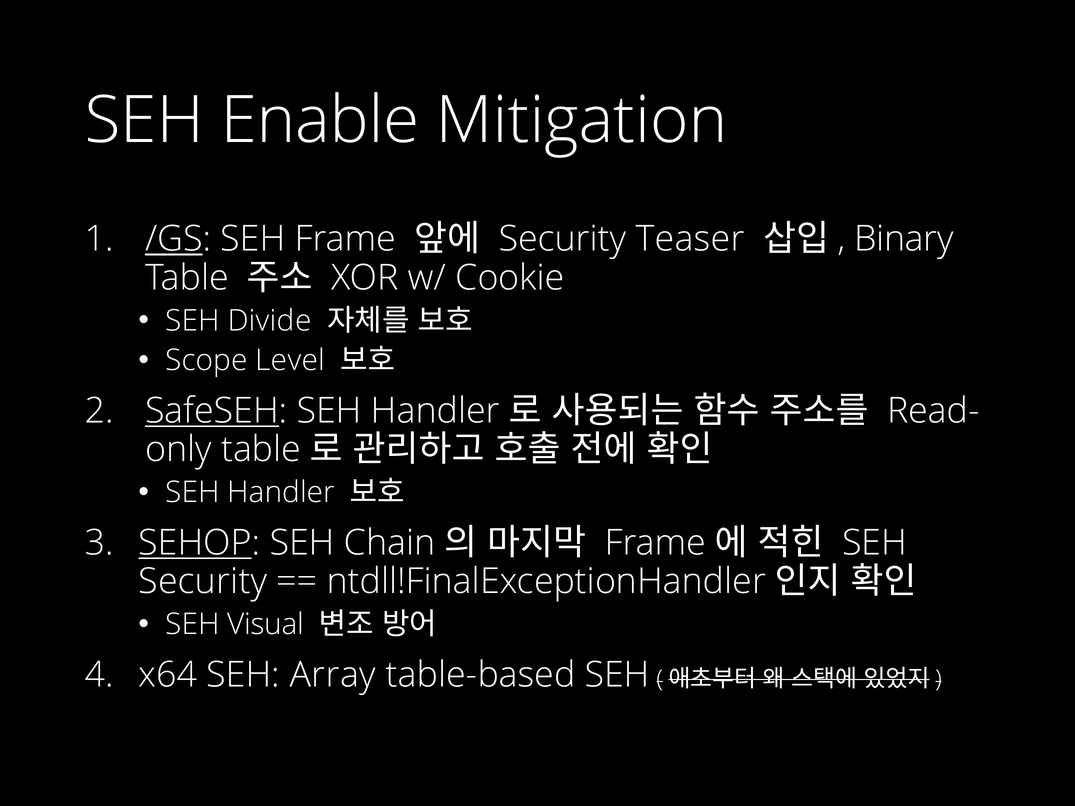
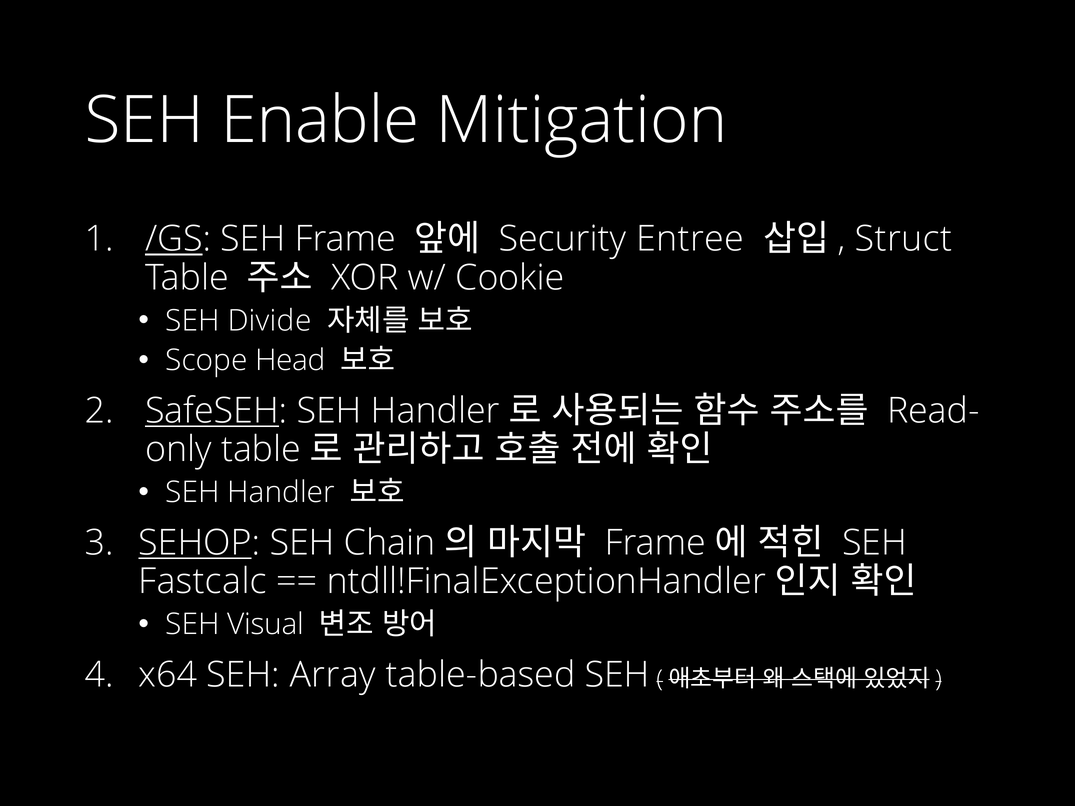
Teaser: Teaser -> Entree
Binary: Binary -> Struct
Level: Level -> Head
Security at (203, 582): Security -> Fastcalc
